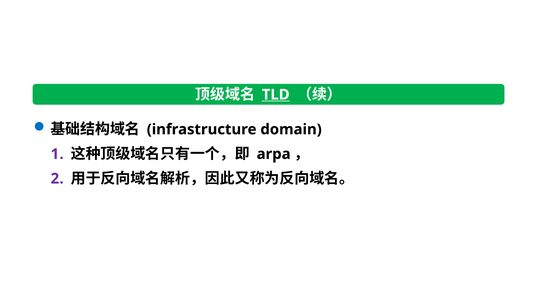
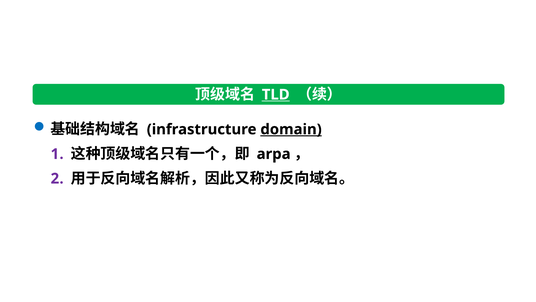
domain underline: none -> present
